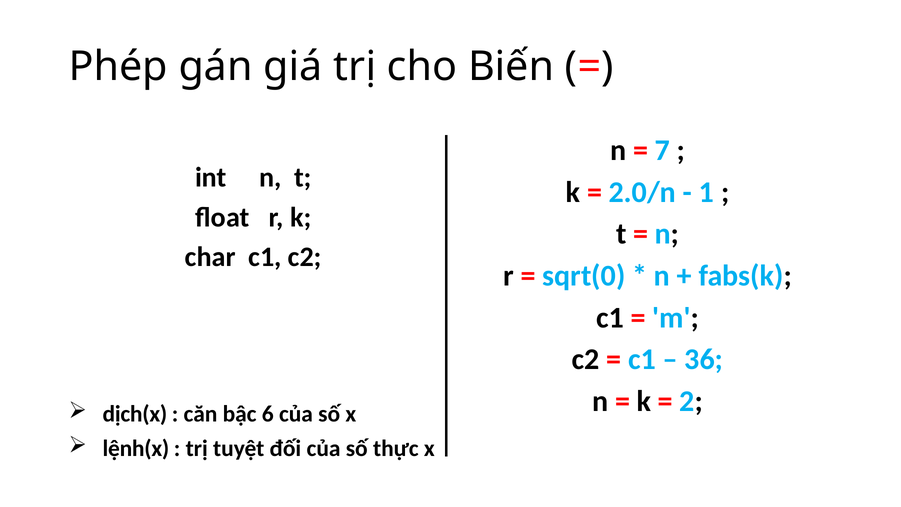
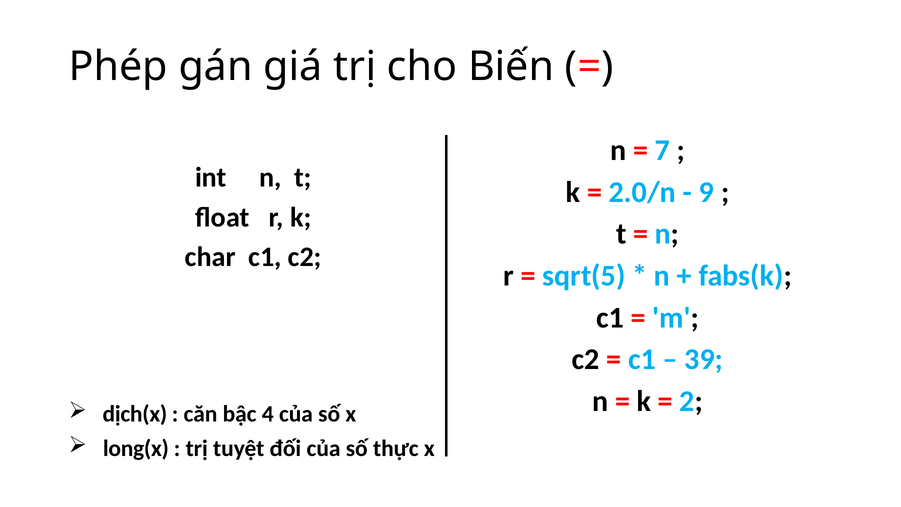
1: 1 -> 9
sqrt(0: sqrt(0 -> sqrt(5
36: 36 -> 39
6: 6 -> 4
lệnh(x: lệnh(x -> long(x
